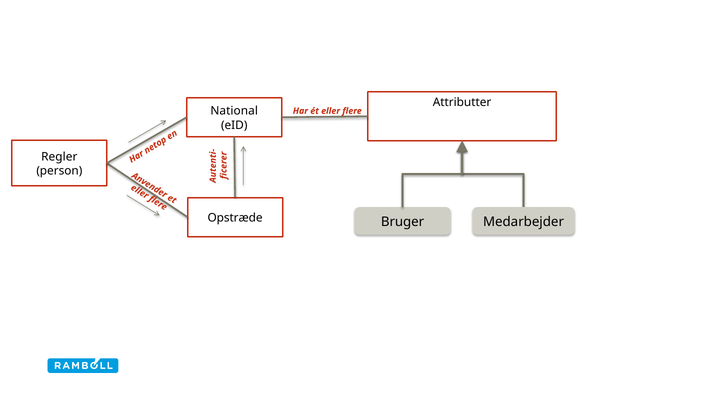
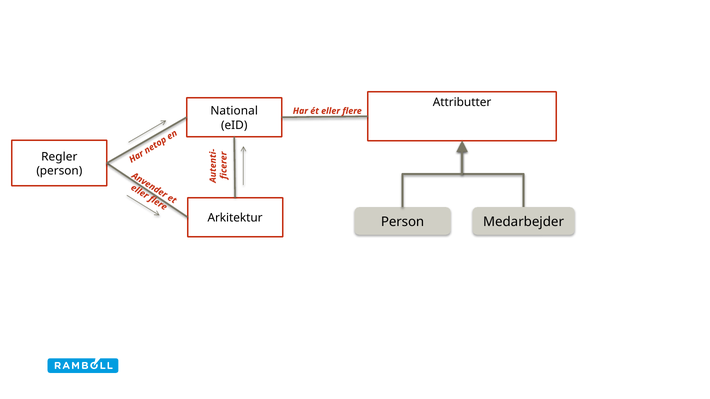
Opstræde: Opstræde -> Arkitektur
Bruger at (403, 222): Bruger -> Person
